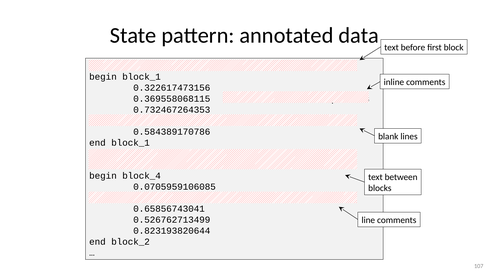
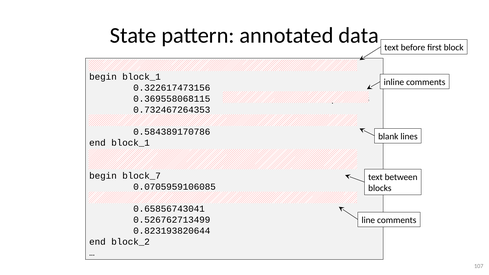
block_4: block_4 -> block_7
